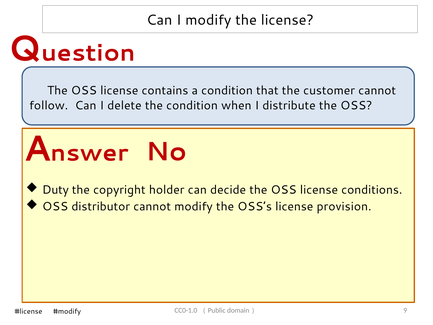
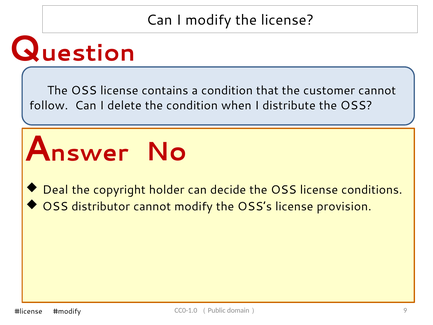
Duty: Duty -> Deal
